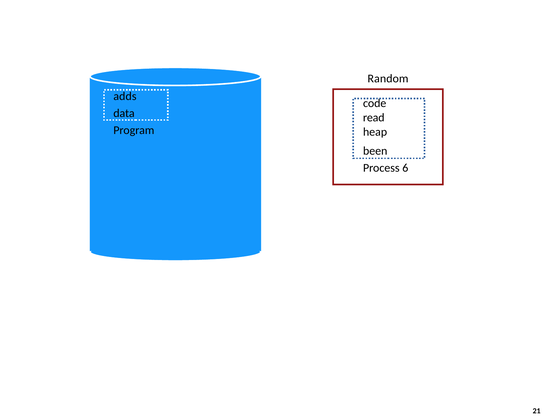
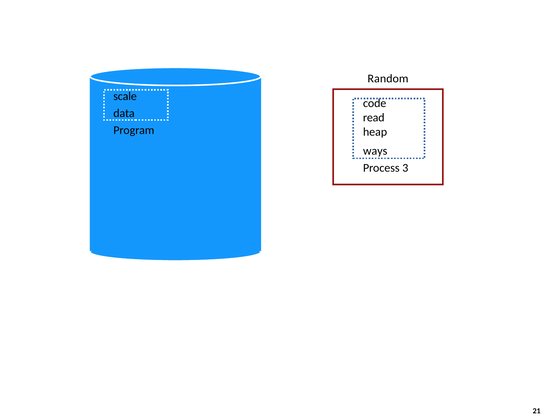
adds: adds -> scale
been: been -> ways
6: 6 -> 3
